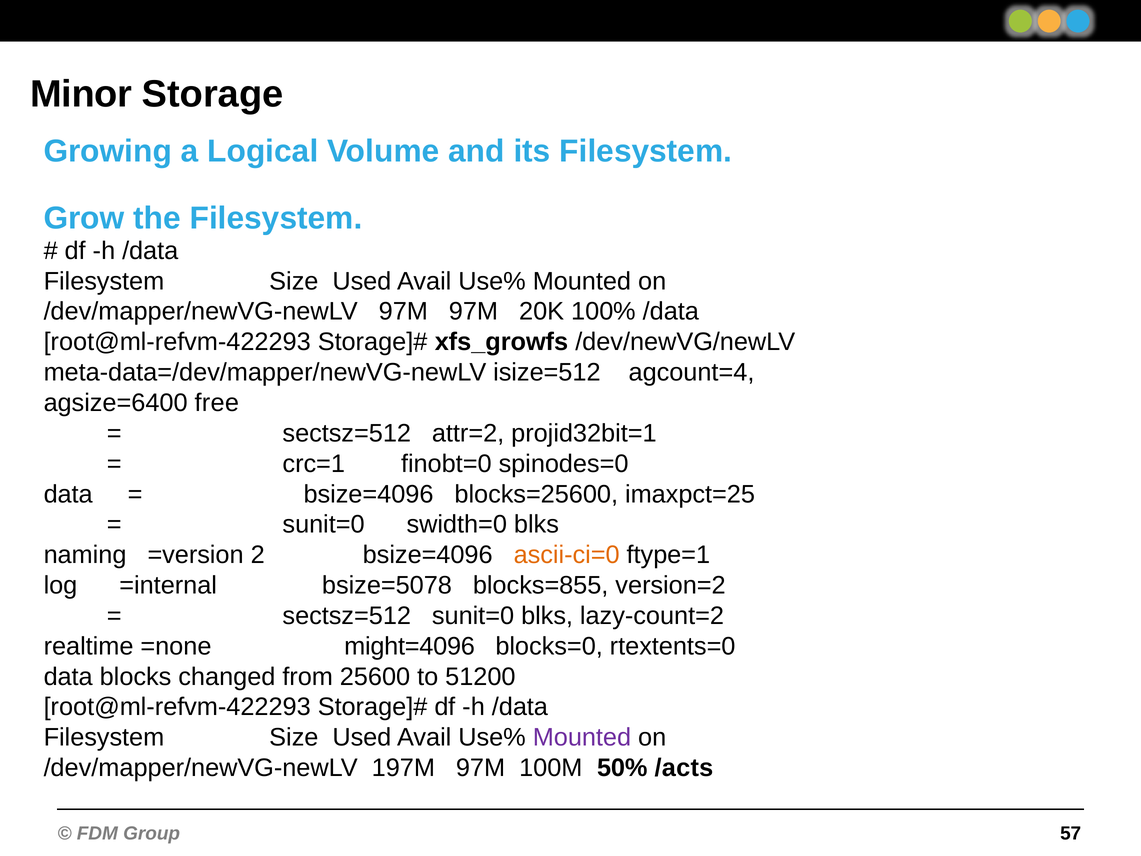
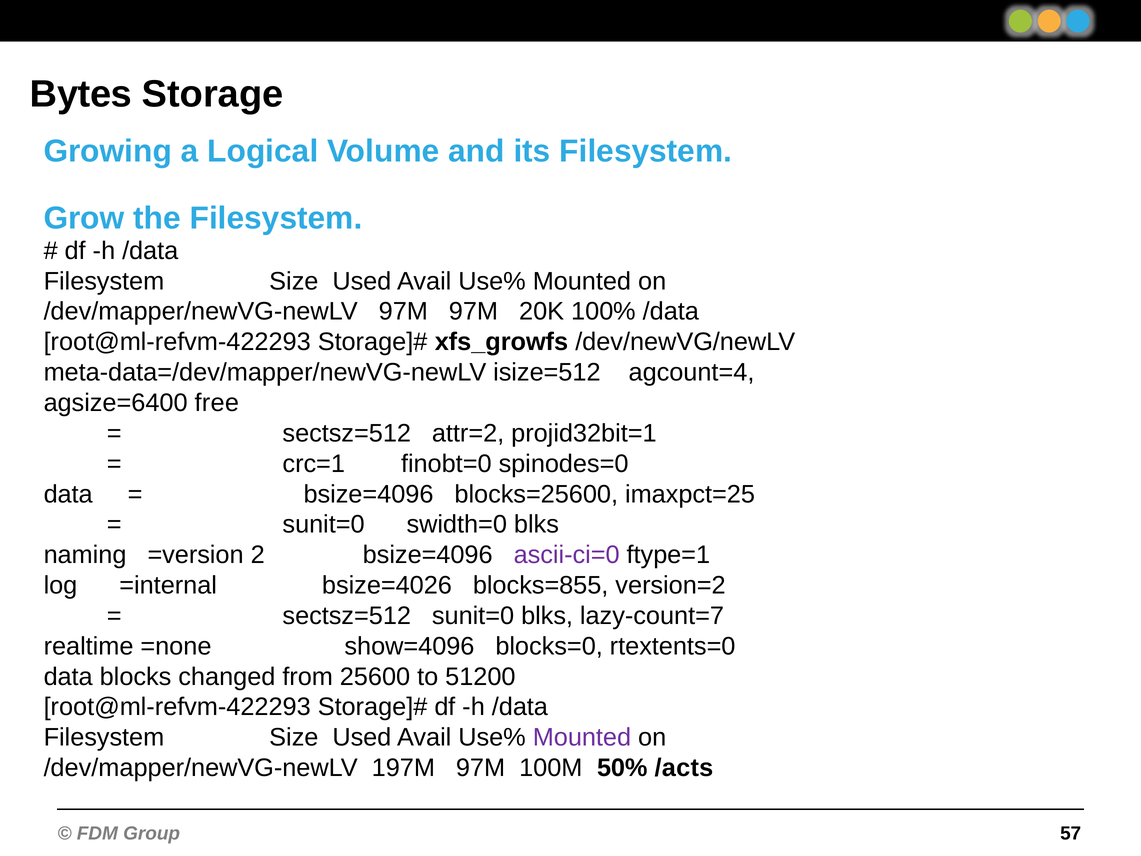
Minor: Minor -> Bytes
ascii-ci=0 colour: orange -> purple
bsize=5078: bsize=5078 -> bsize=4026
lazy-count=2: lazy-count=2 -> lazy-count=7
might=4096: might=4096 -> show=4096
